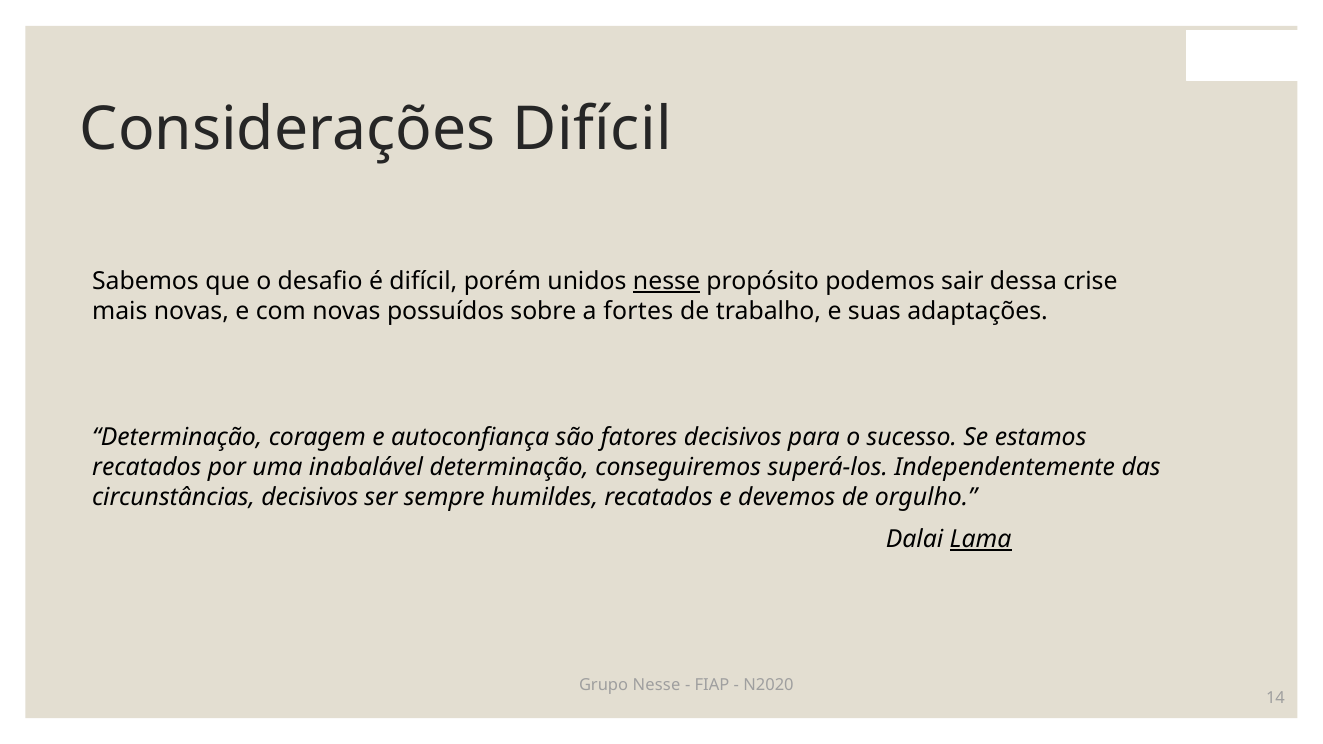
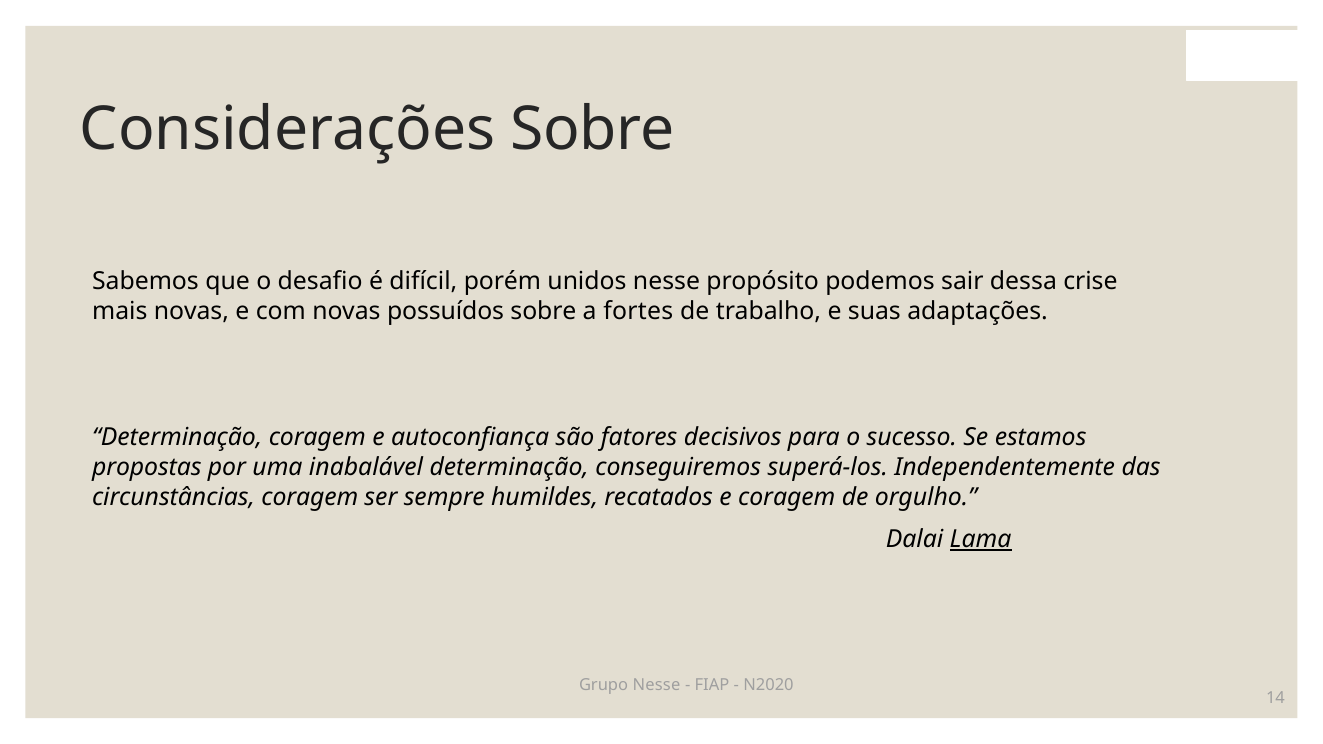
Considerações Difícil: Difícil -> Sobre
nesse at (666, 281) underline: present -> none
recatados at (147, 467): recatados -> propostas
circunstâncias decisivos: decisivos -> coragem
e devemos: devemos -> coragem
